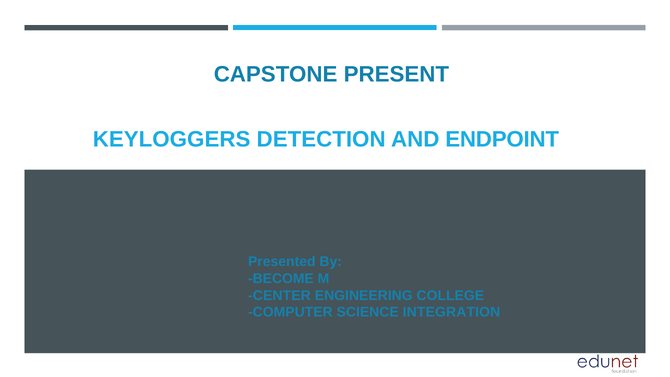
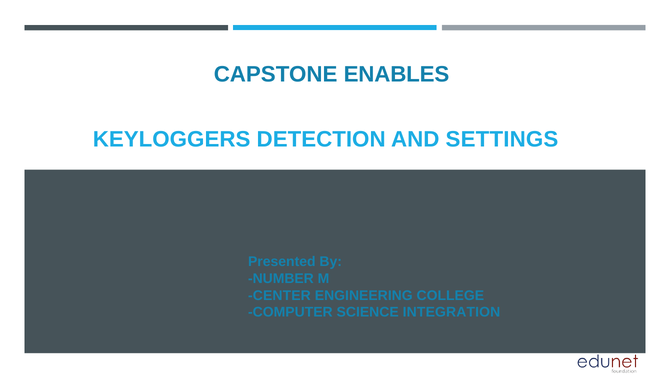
PRESENT: PRESENT -> ENABLES
ENDPOINT: ENDPOINT -> SETTINGS
BECOME: BECOME -> NUMBER
